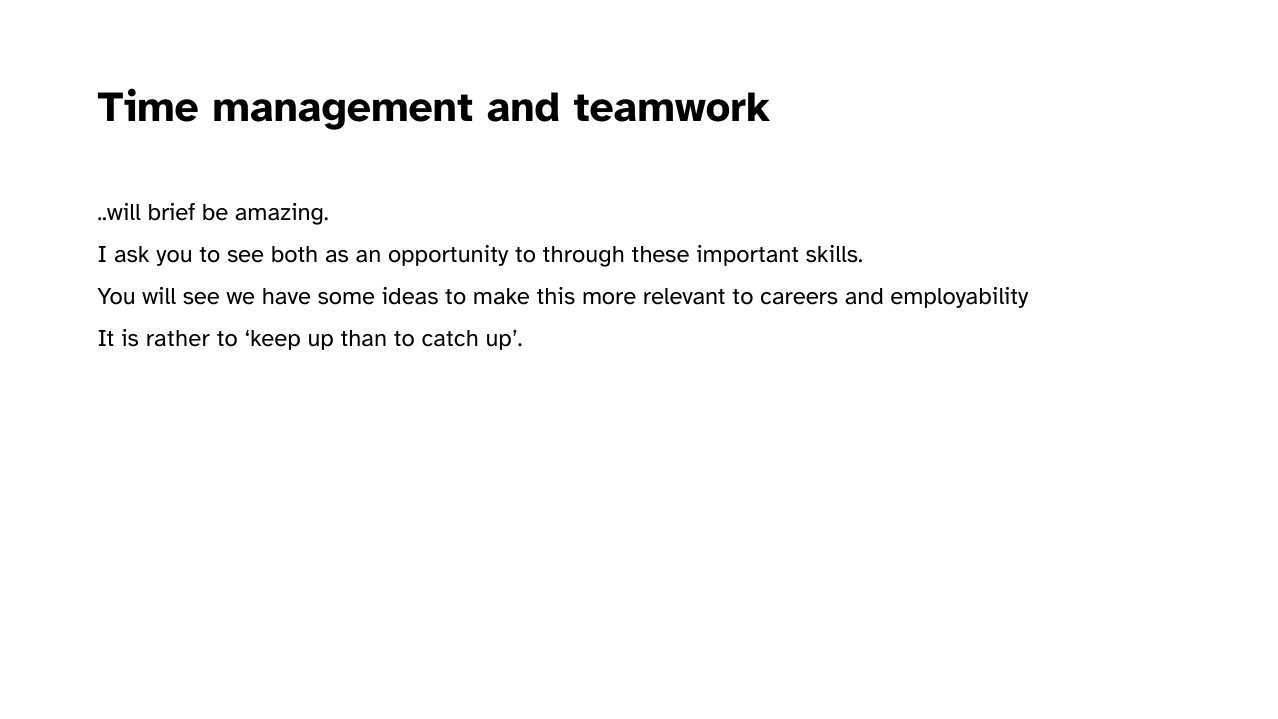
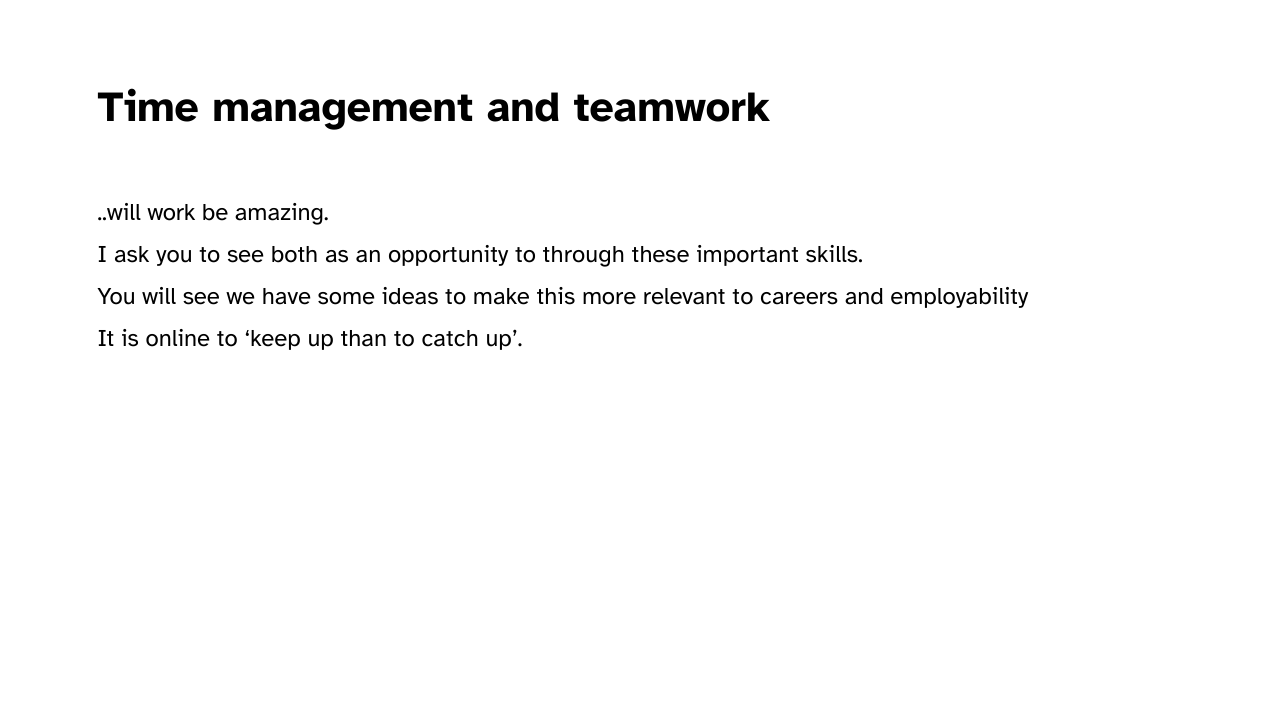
brief: brief -> work
rather: rather -> online
